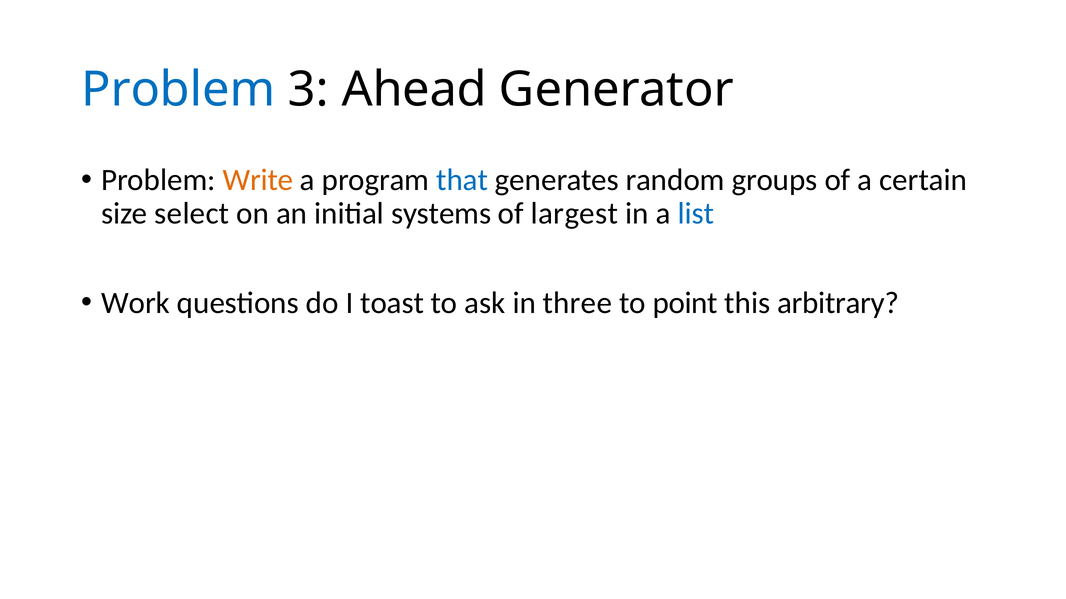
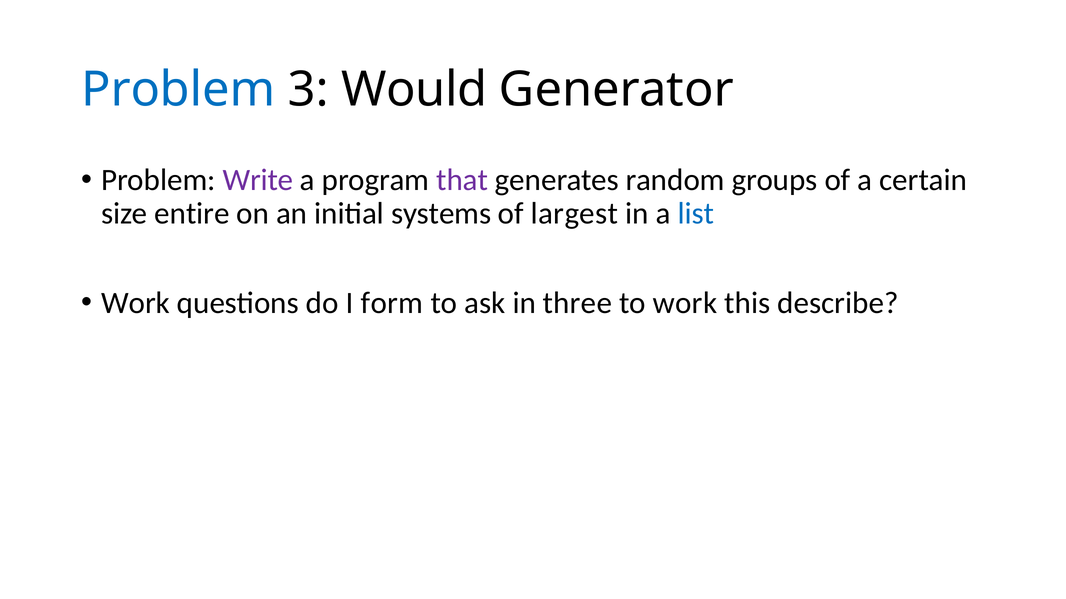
Ahead: Ahead -> Would
Write colour: orange -> purple
that colour: blue -> purple
select: select -> entire
toast: toast -> form
to point: point -> work
arbitrary: arbitrary -> describe
